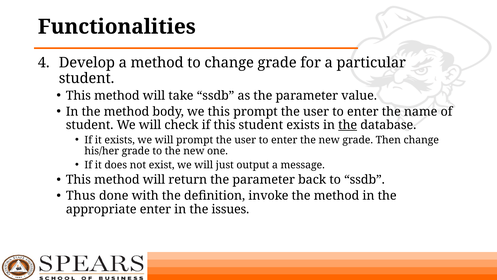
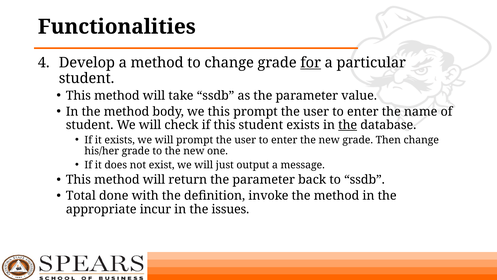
for underline: none -> present
Thus: Thus -> Total
appropriate enter: enter -> incur
